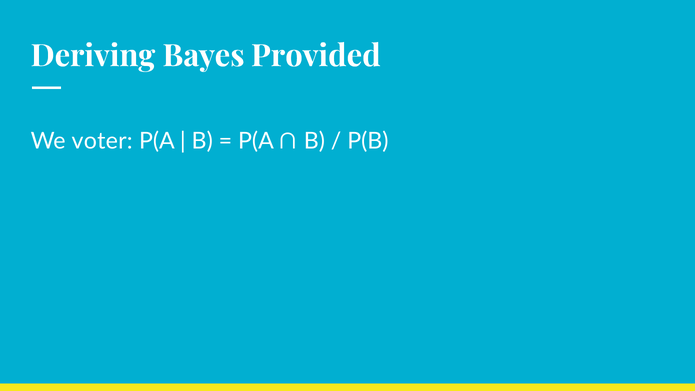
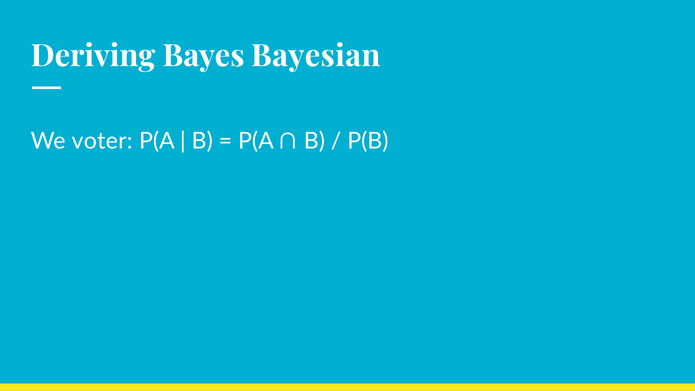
Provided: Provided -> Bayesian
